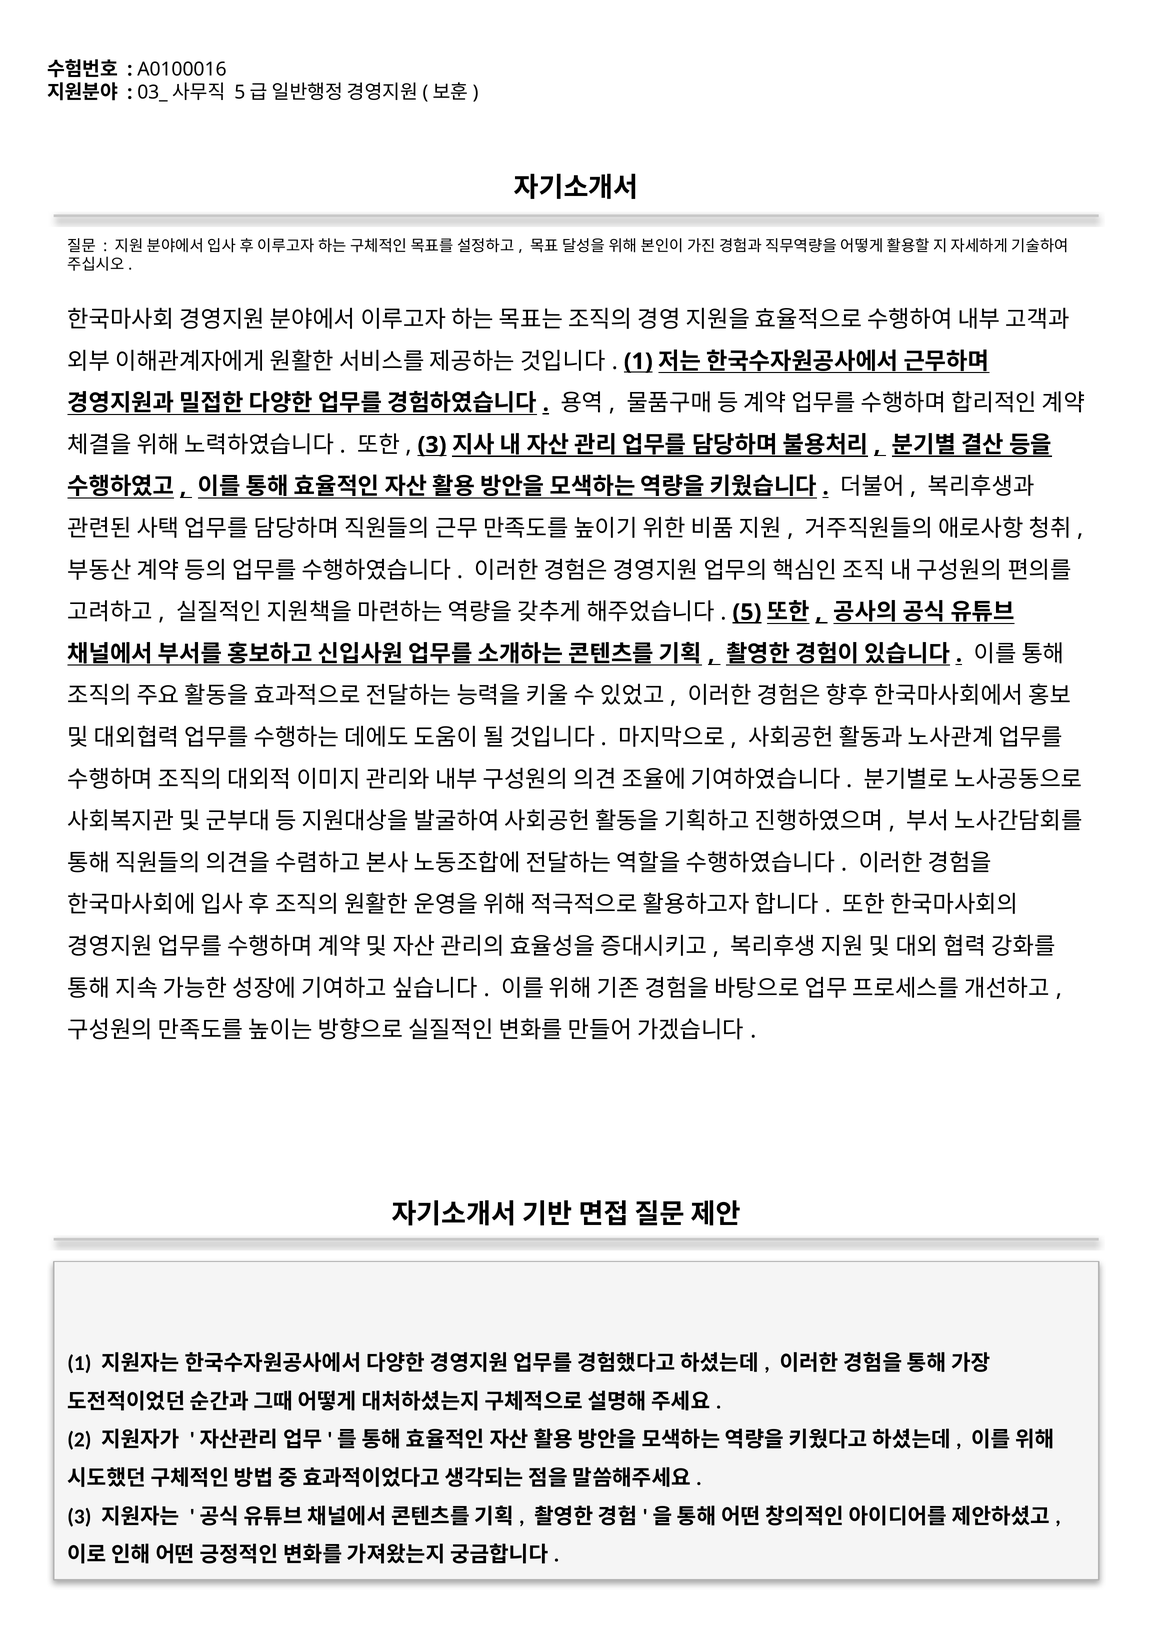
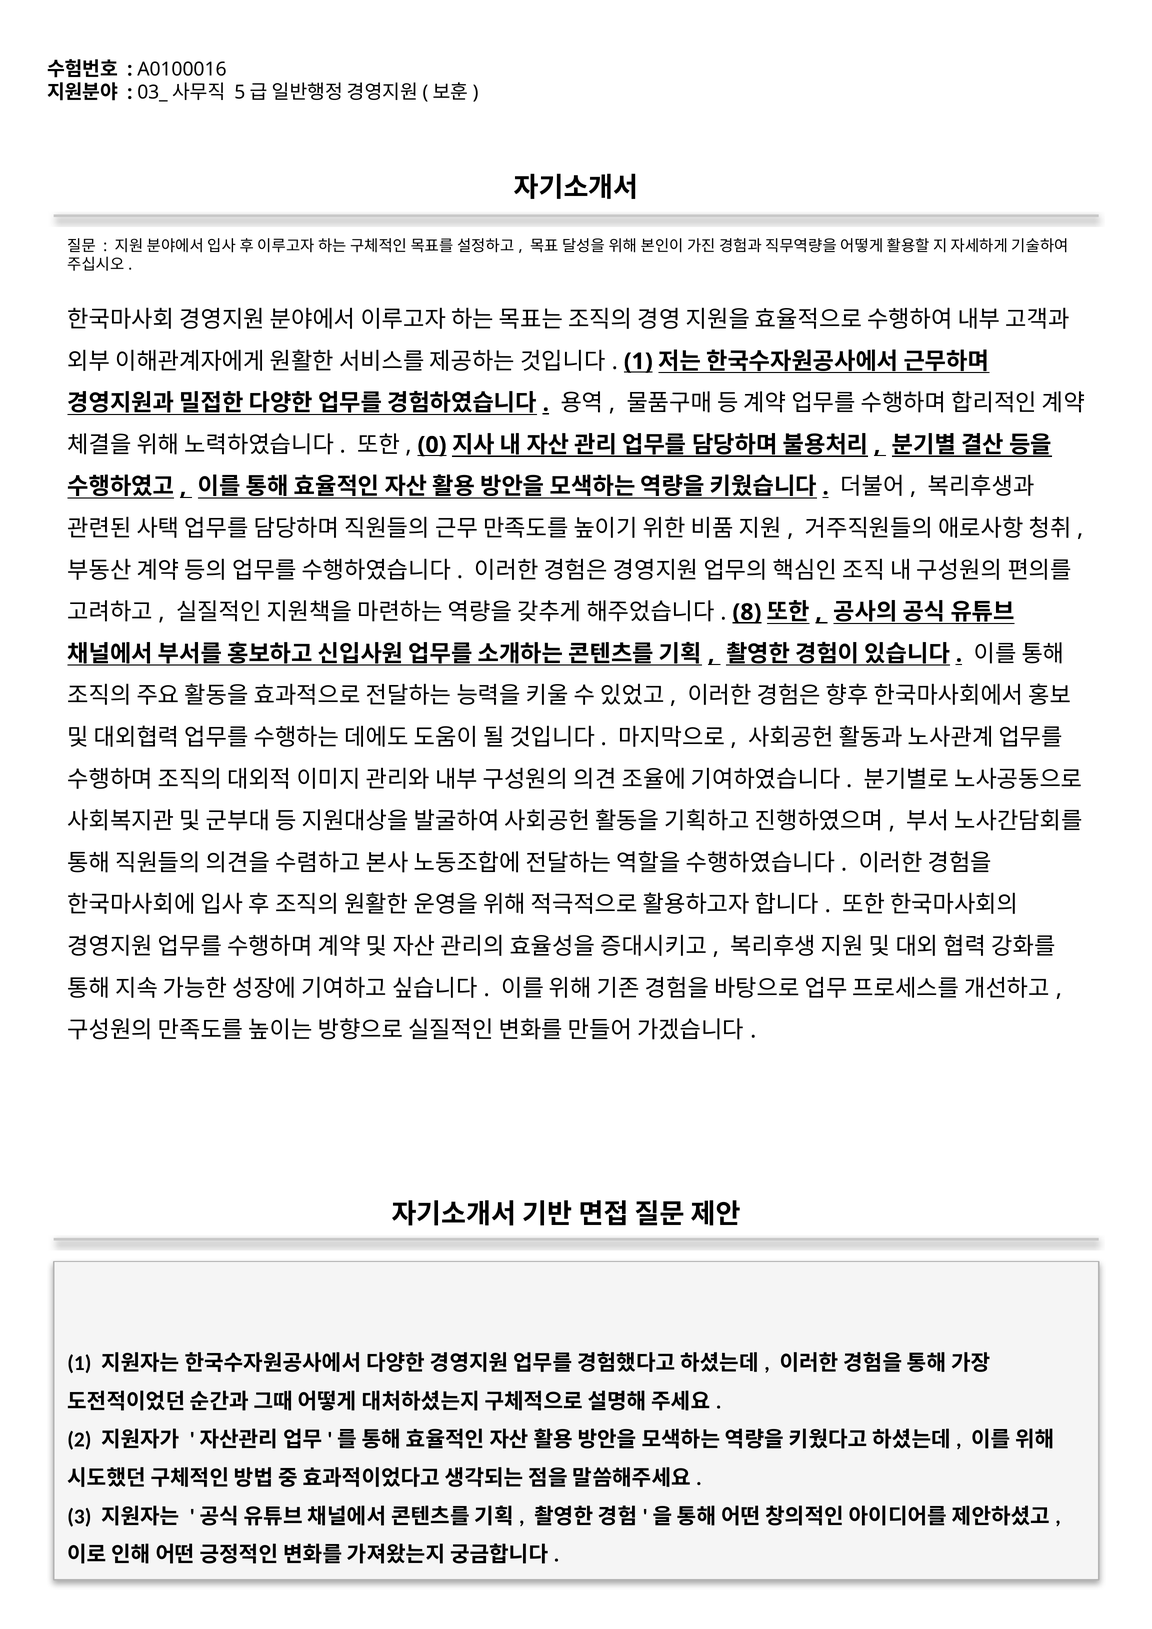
3 at (432, 445): 3 -> 0
5: 5 -> 8
